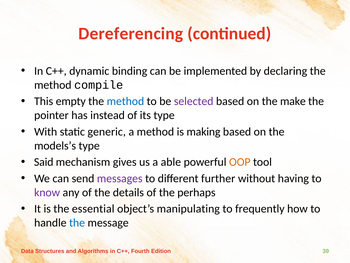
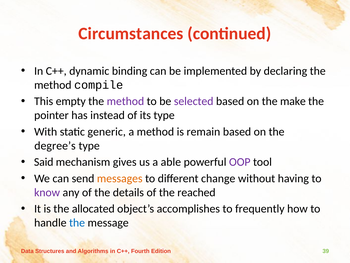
Dereferencing: Dereferencing -> Circumstances
method at (125, 101) colour: blue -> purple
making: making -> remain
models’s: models’s -> degree’s
OOP colour: orange -> purple
messages colour: purple -> orange
further: further -> change
perhaps: perhaps -> reached
essential: essential -> allocated
manipulating: manipulating -> accomplishes
